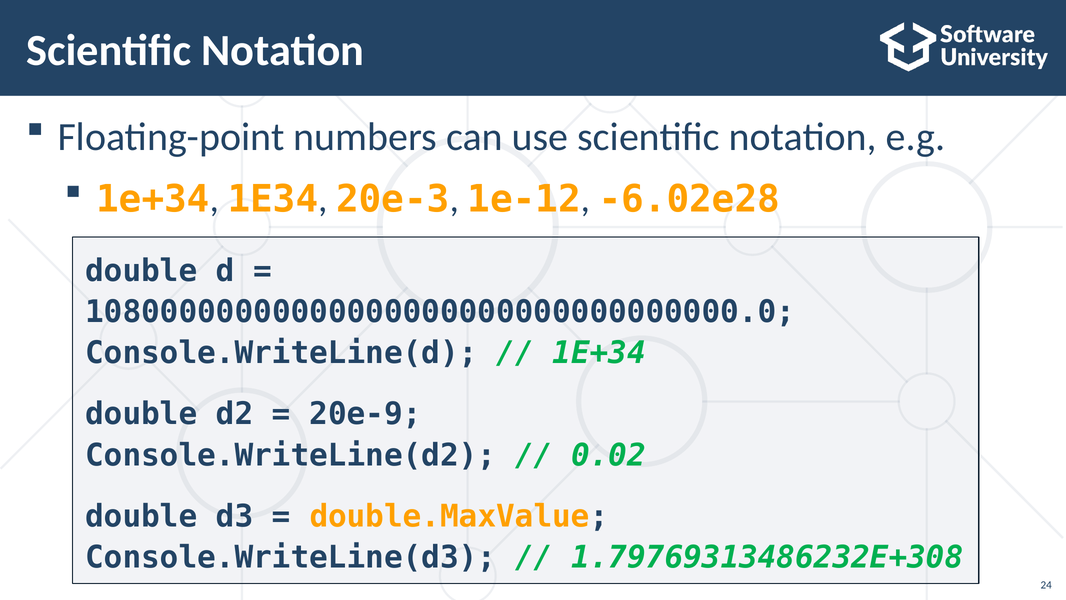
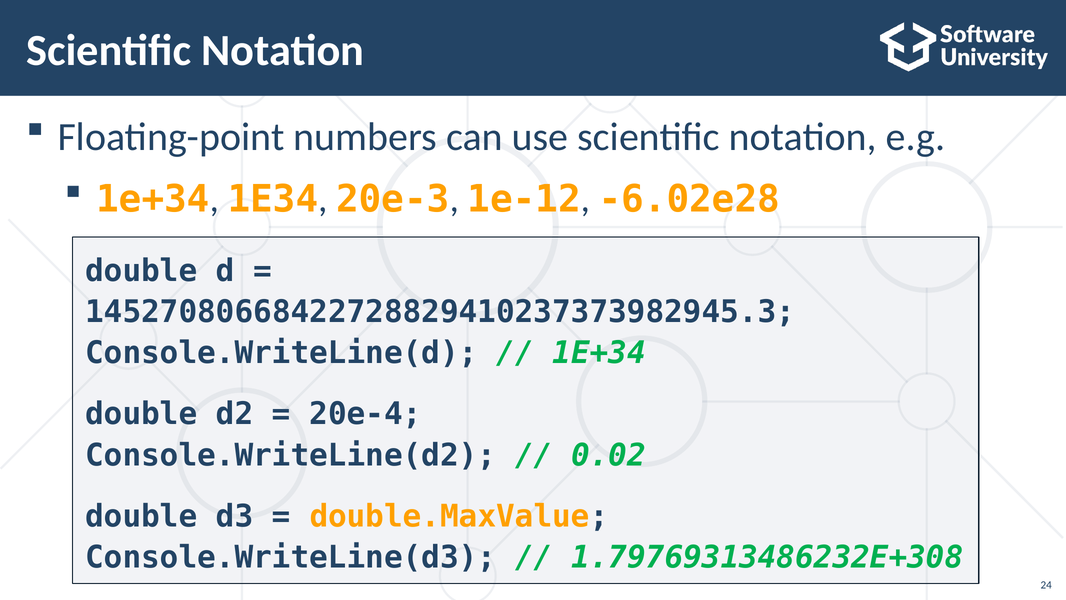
10800000000000000000000000000000000.0: 10800000000000000000000000000000000.0 -> 14527080668422728829410237373982945.3
20e-9: 20e-9 -> 20e-4
